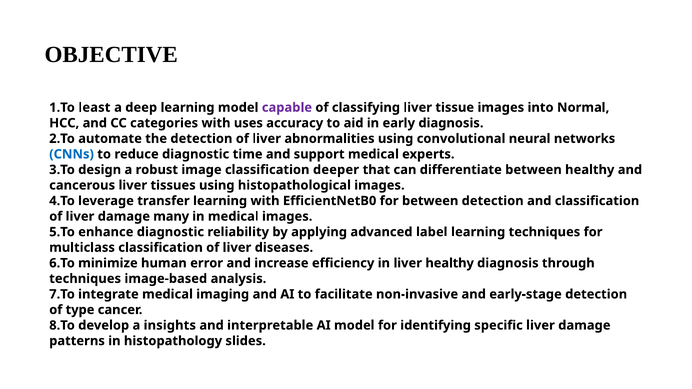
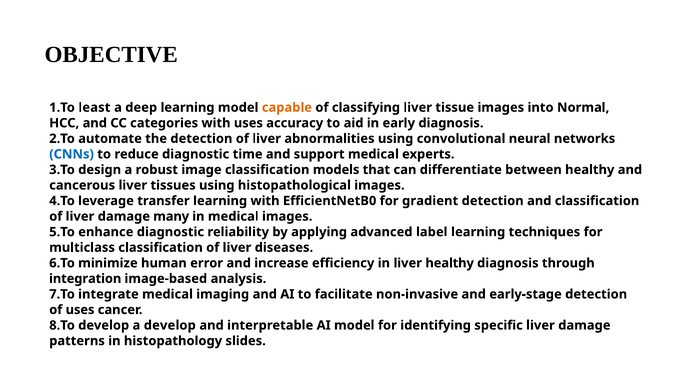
capable colour: purple -> orange
deeper: deeper -> models
for between: between -> gradient
techniques at (85, 279): techniques -> integration
of type: type -> uses
a insights: insights -> develop
